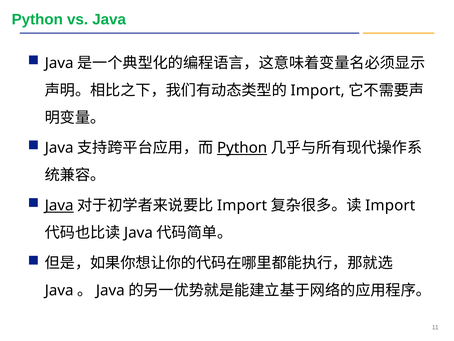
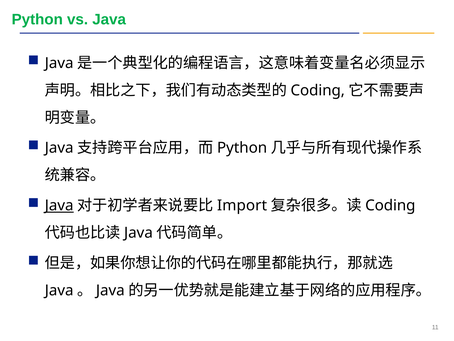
Import at (318, 90): Import -> Coding
Python at (242, 148) underline: present -> none
Import at (390, 205): Import -> Coding
